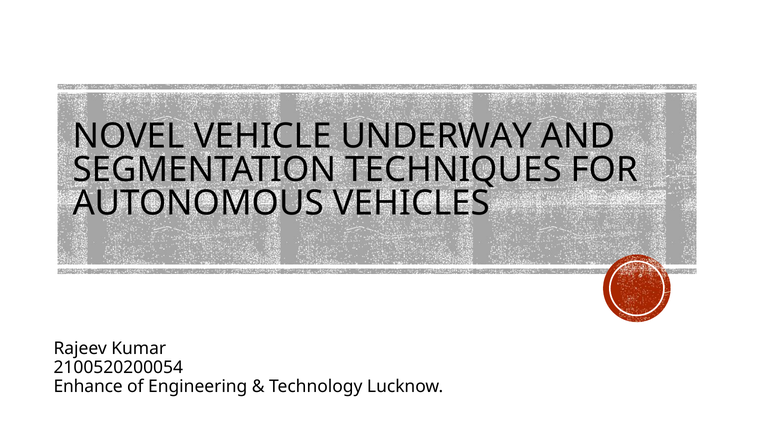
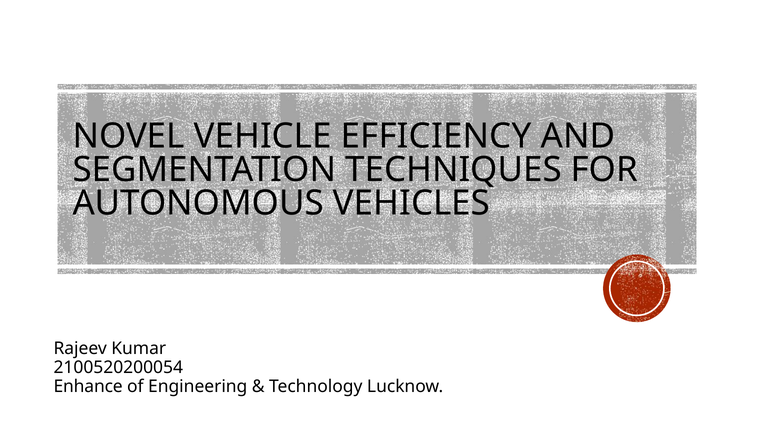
UNDERWAY: UNDERWAY -> EFFICIENCY
